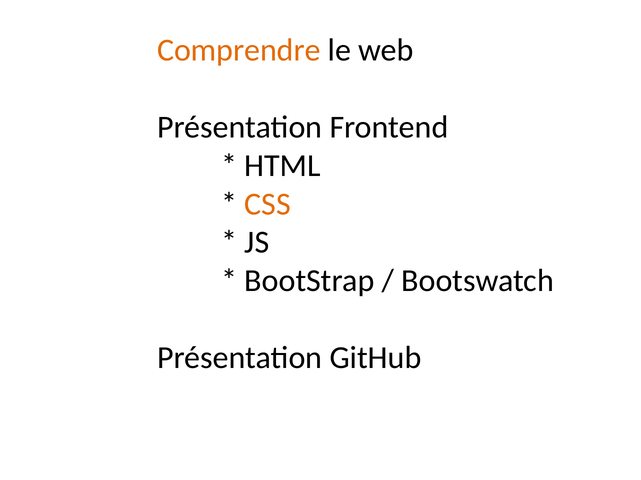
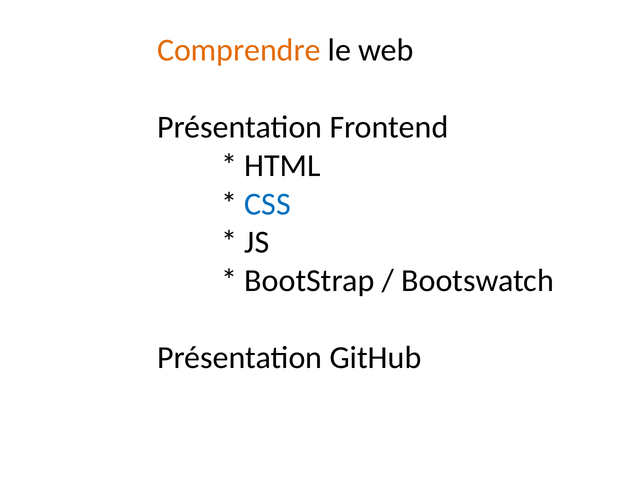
CSS colour: orange -> blue
